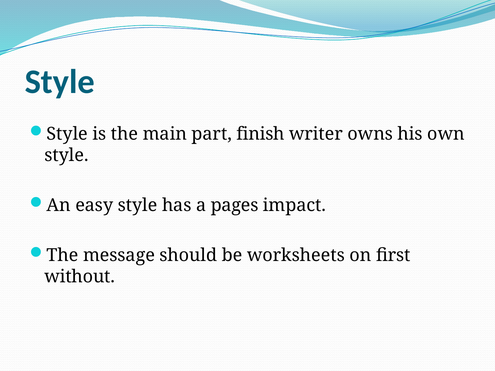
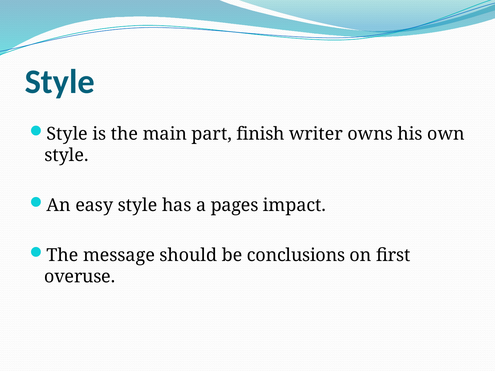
worksheets: worksheets -> conclusions
without: without -> overuse
